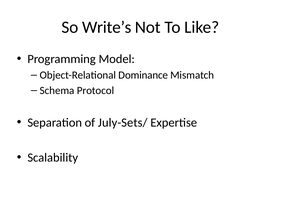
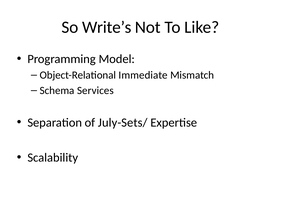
Dominance: Dominance -> Immediate
Protocol: Protocol -> Services
